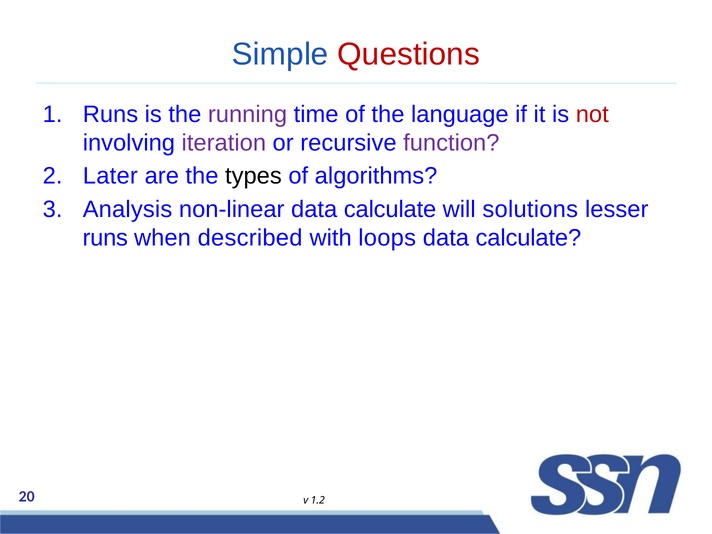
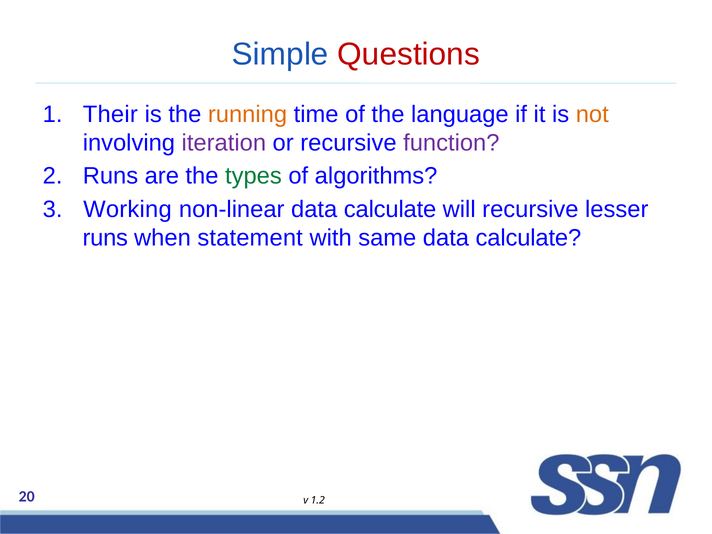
Runs at (110, 114): Runs -> Their
running colour: purple -> orange
not colour: red -> orange
Later at (110, 176): Later -> Runs
types colour: black -> green
Analysis: Analysis -> Working
will solutions: solutions -> recursive
described: described -> statement
loops: loops -> same
